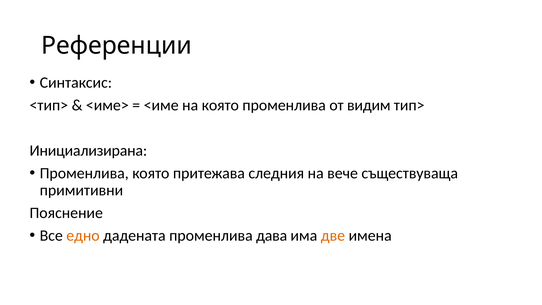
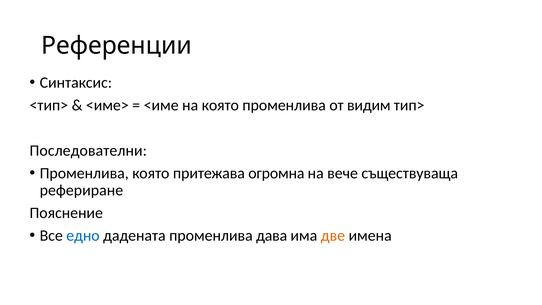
Инициализирана: Инициализирана -> Последователни
следния: следния -> огромна
примитивни: примитивни -> рефериране
едно colour: orange -> blue
